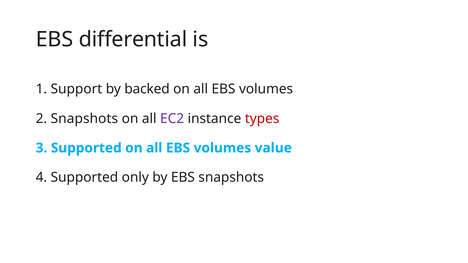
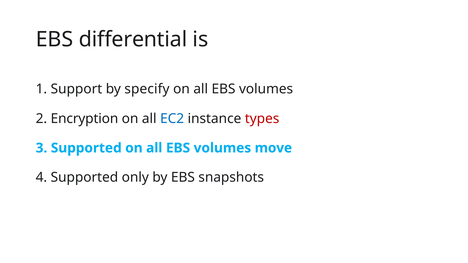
backed: backed -> specify
2 Snapshots: Snapshots -> Encryption
EC2 colour: purple -> blue
value: value -> move
